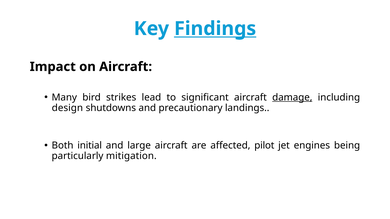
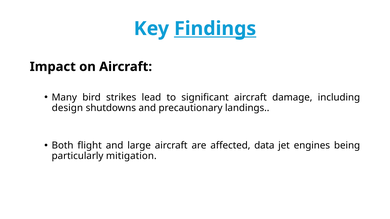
damage underline: present -> none
initial: initial -> flight
pilot: pilot -> data
